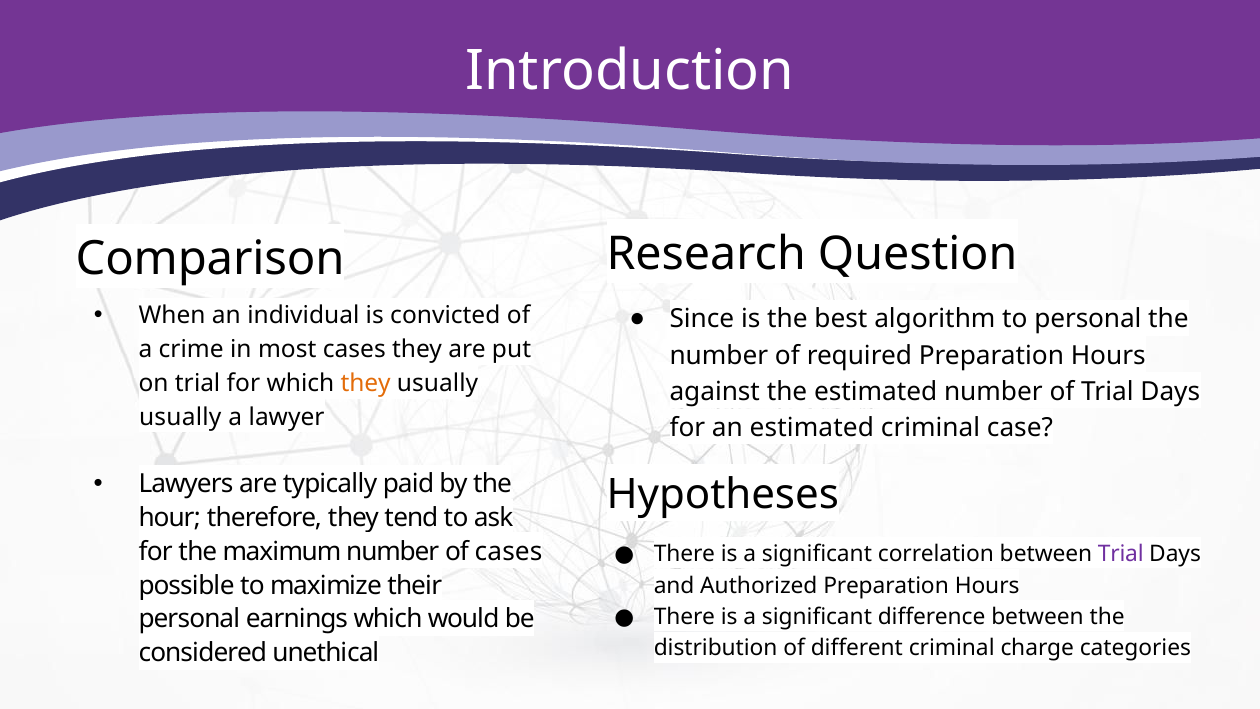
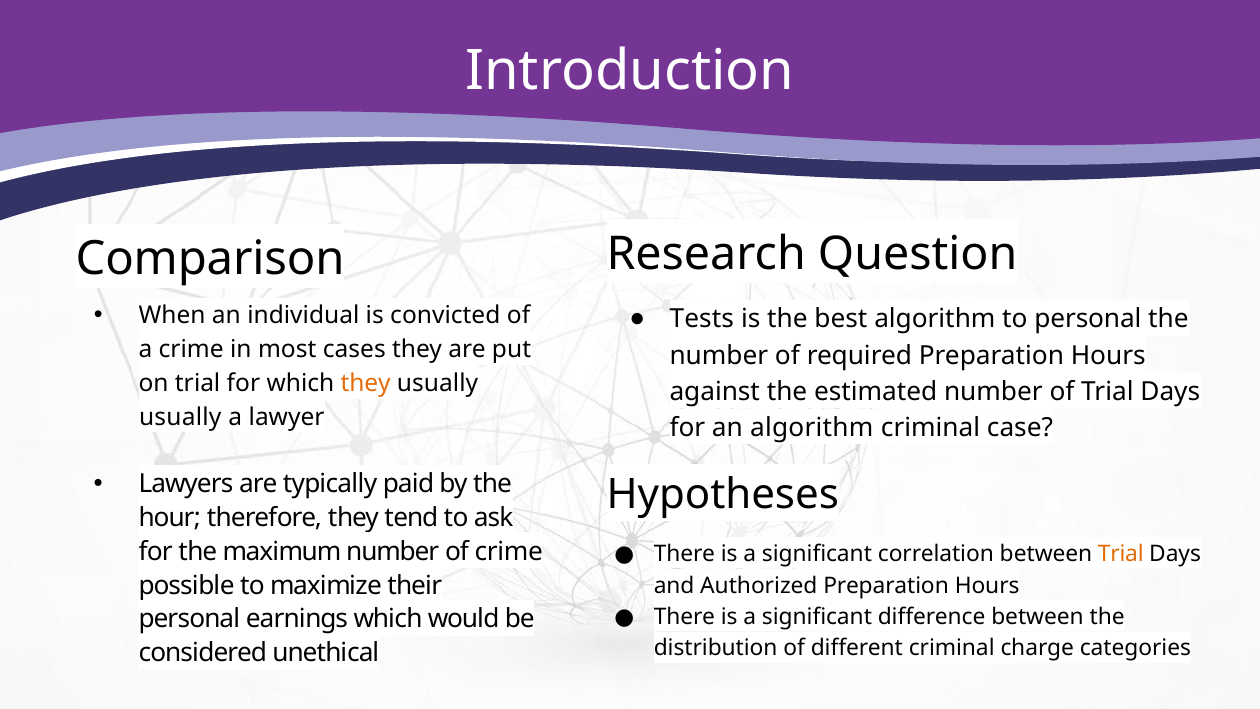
Since: Since -> Tests
an estimated: estimated -> algorithm
Trial at (1121, 554) colour: purple -> orange
of cases: cases -> crime
